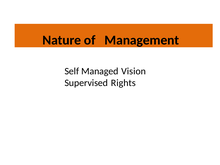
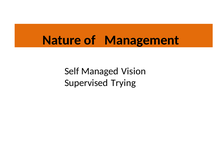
Rights: Rights -> Trying
